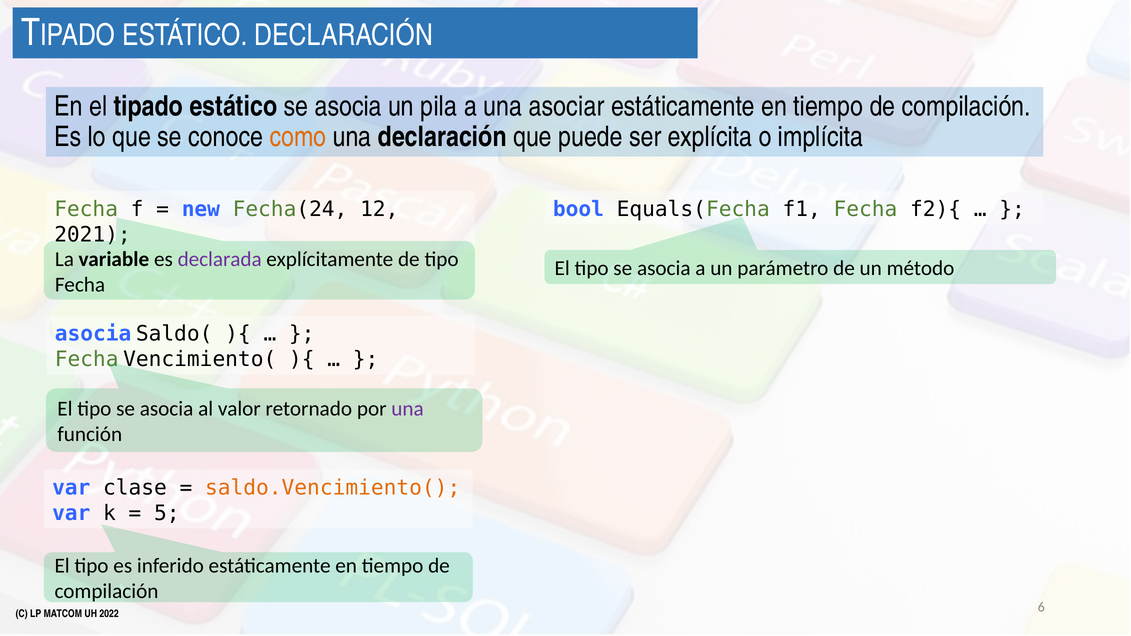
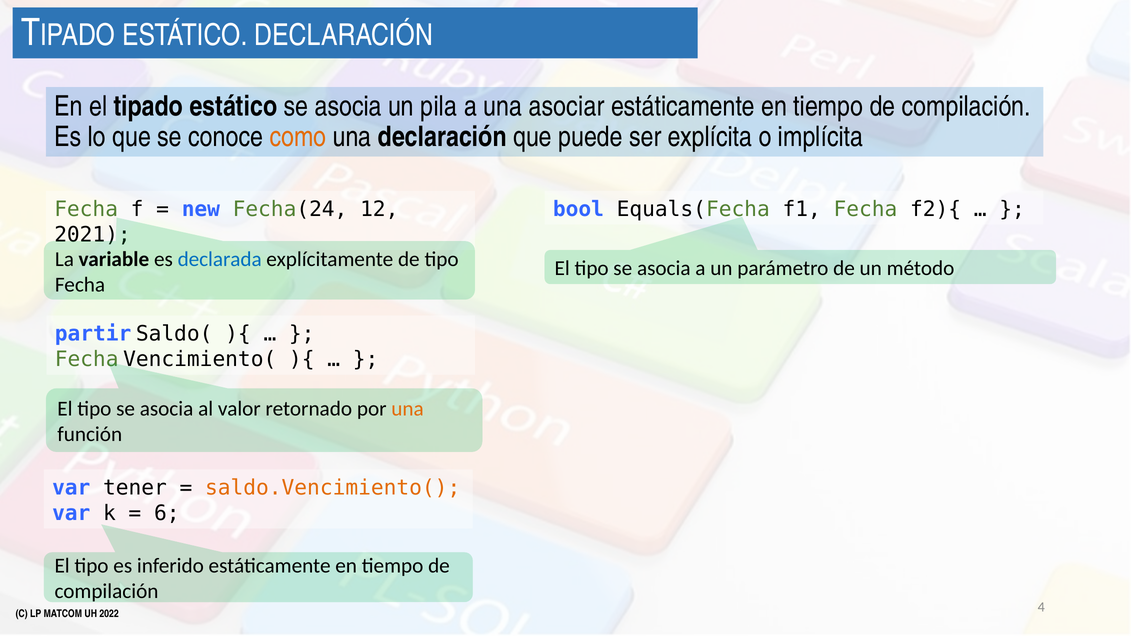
declarada colour: purple -> blue
asocia at (93, 334): asocia -> partir
una at (408, 409) colour: purple -> orange
clase: clase -> tener
5: 5 -> 6
6: 6 -> 4
